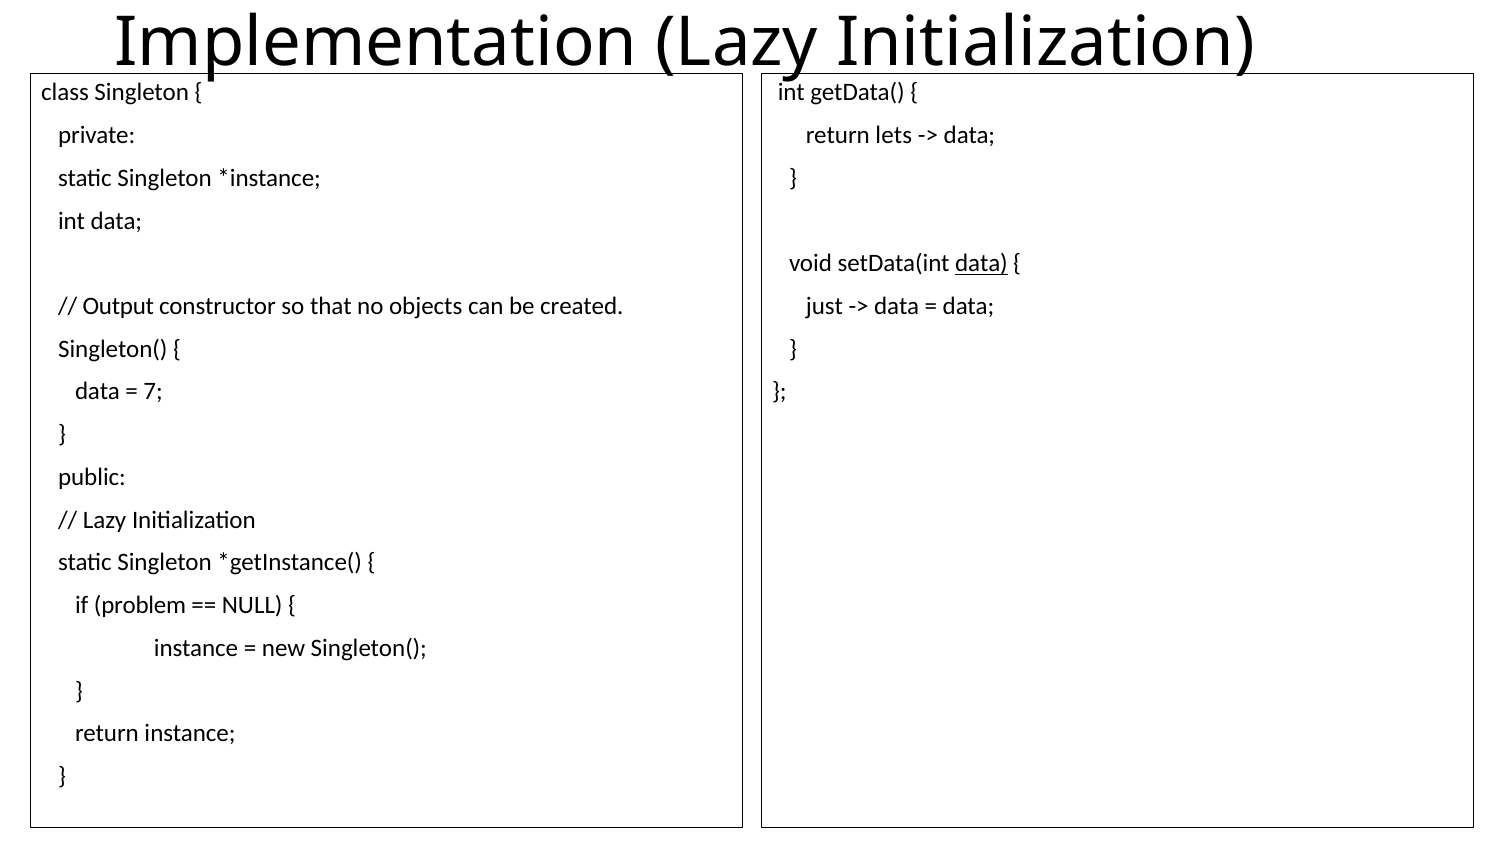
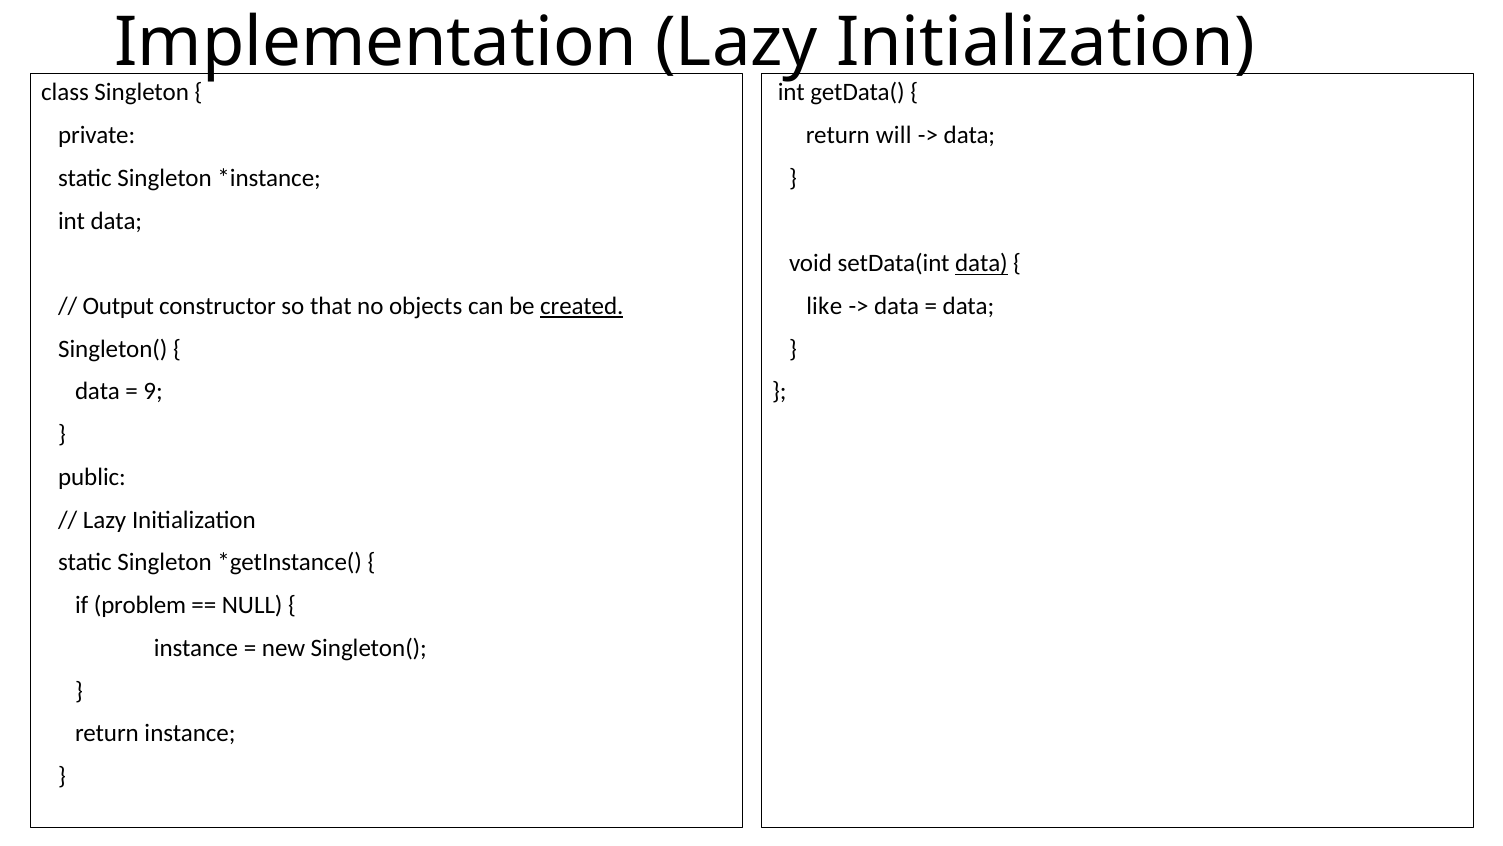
lets: lets -> will
created underline: none -> present
just: just -> like
7: 7 -> 9
